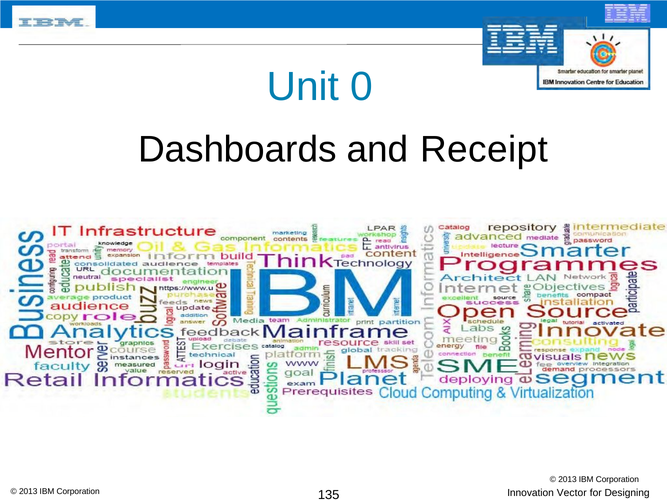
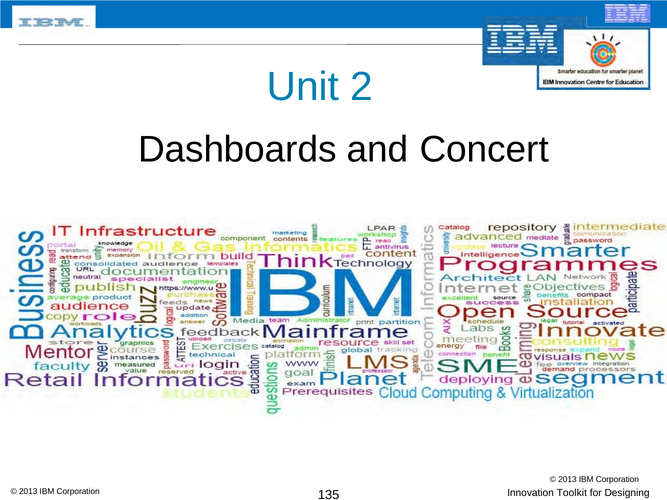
0: 0 -> 2
Receipt: Receipt -> Concert
Vector: Vector -> Toolkit
